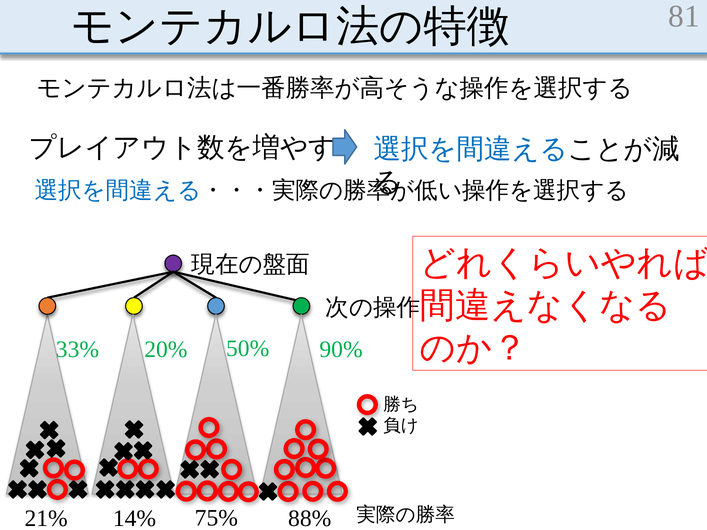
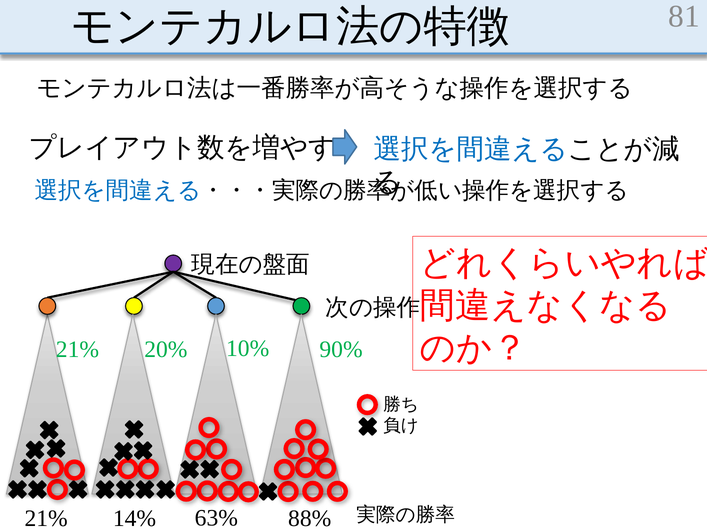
33% at (77, 350): 33% -> 21%
50%: 50% -> 10%
75%: 75% -> 63%
